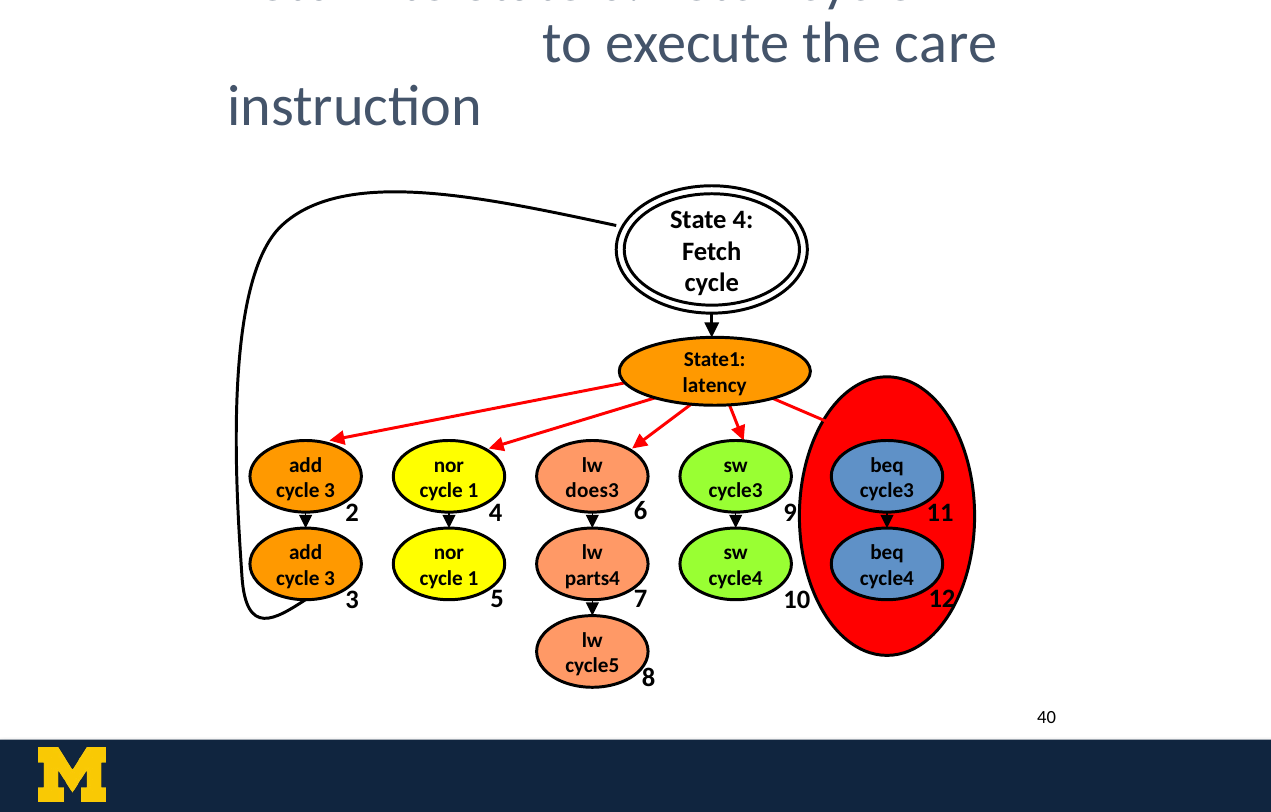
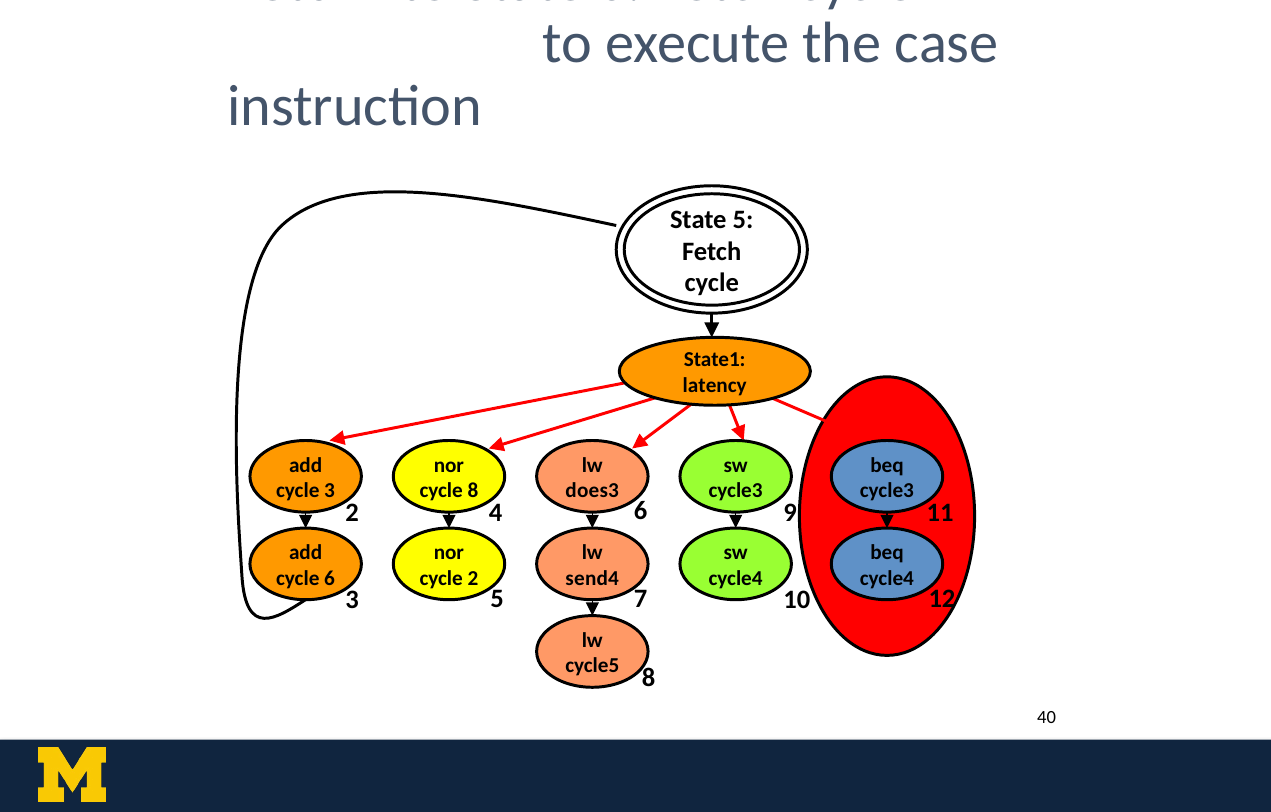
care: care -> case
State 4: 4 -> 5
1 at (473, 491): 1 -> 8
3 at (330, 578): 3 -> 6
1 at (473, 578): 1 -> 2
parts4: parts4 -> send4
